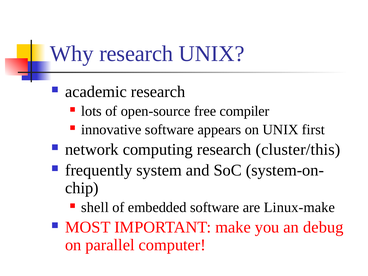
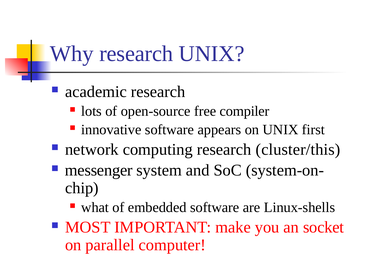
frequently: frequently -> messenger
shell: shell -> what
Linux-make: Linux-make -> Linux-shells
debug: debug -> socket
